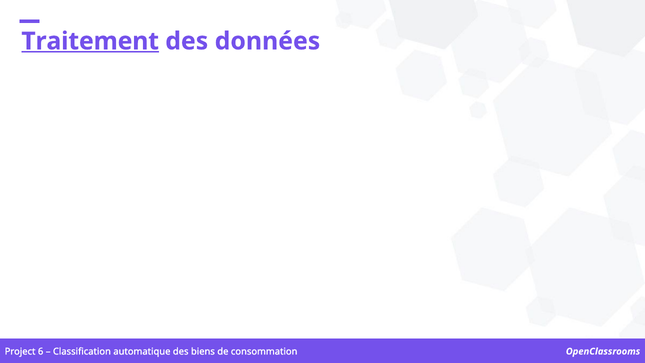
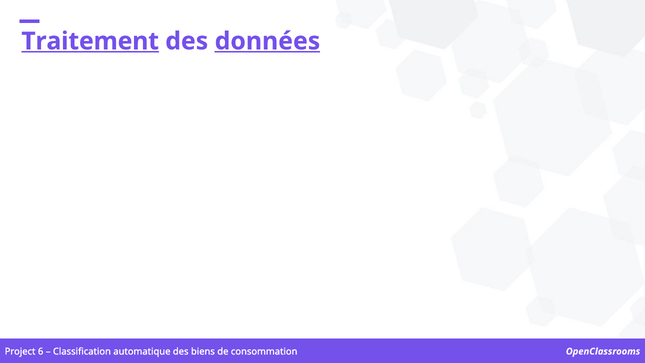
données underline: none -> present
